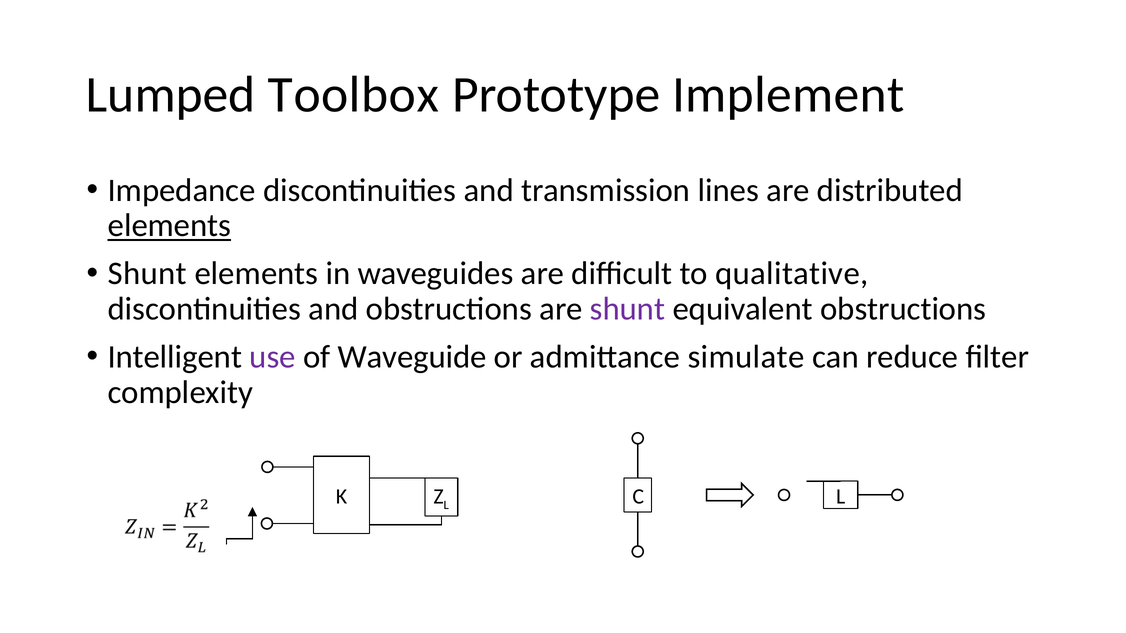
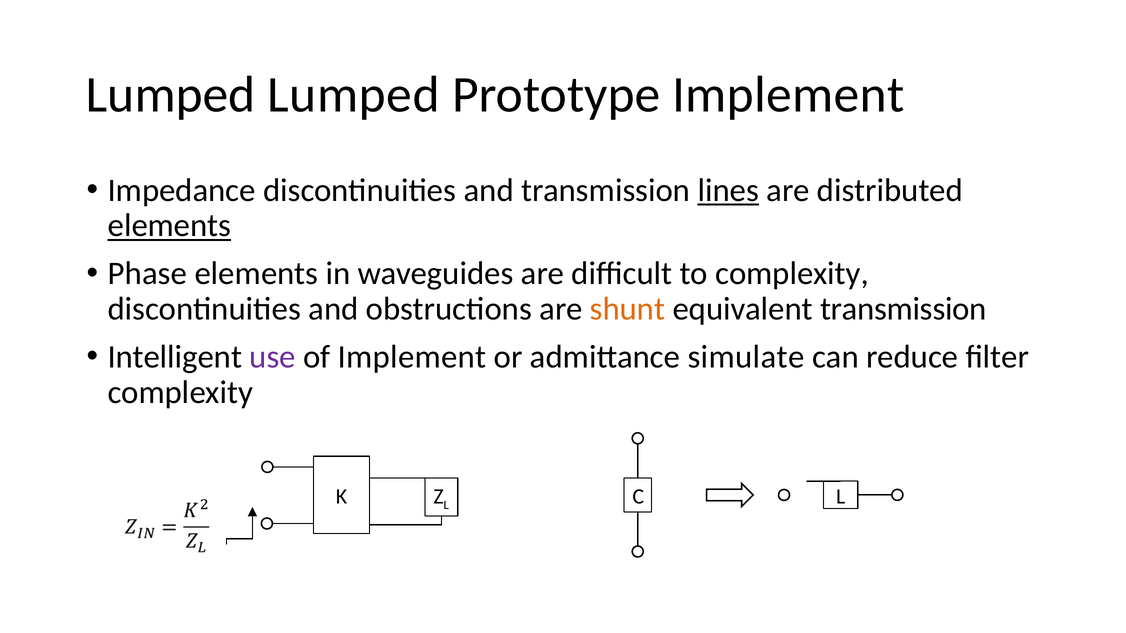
Lumped Toolbox: Toolbox -> Lumped
lines underline: none -> present
Shunt at (147, 274): Shunt -> Phase
to qualitative: qualitative -> complexity
shunt at (627, 309) colour: purple -> orange
equivalent obstructions: obstructions -> transmission
of Waveguide: Waveguide -> Implement
